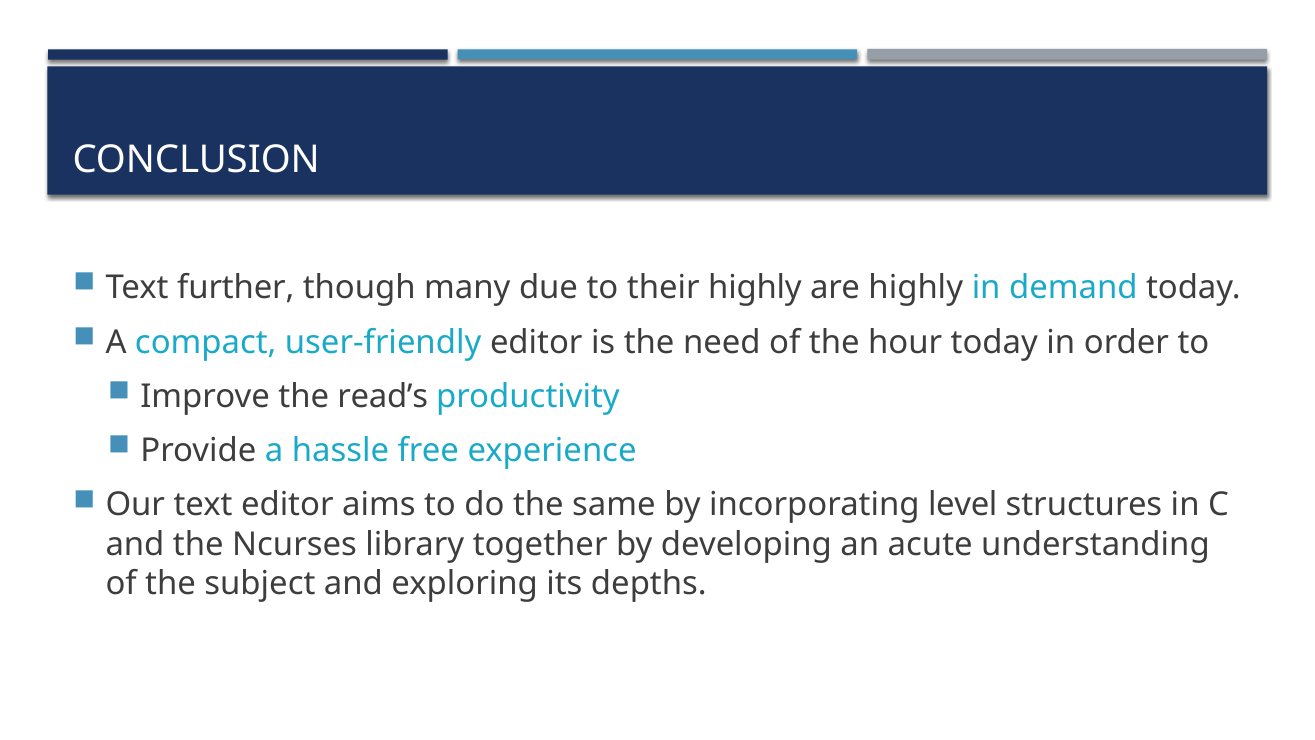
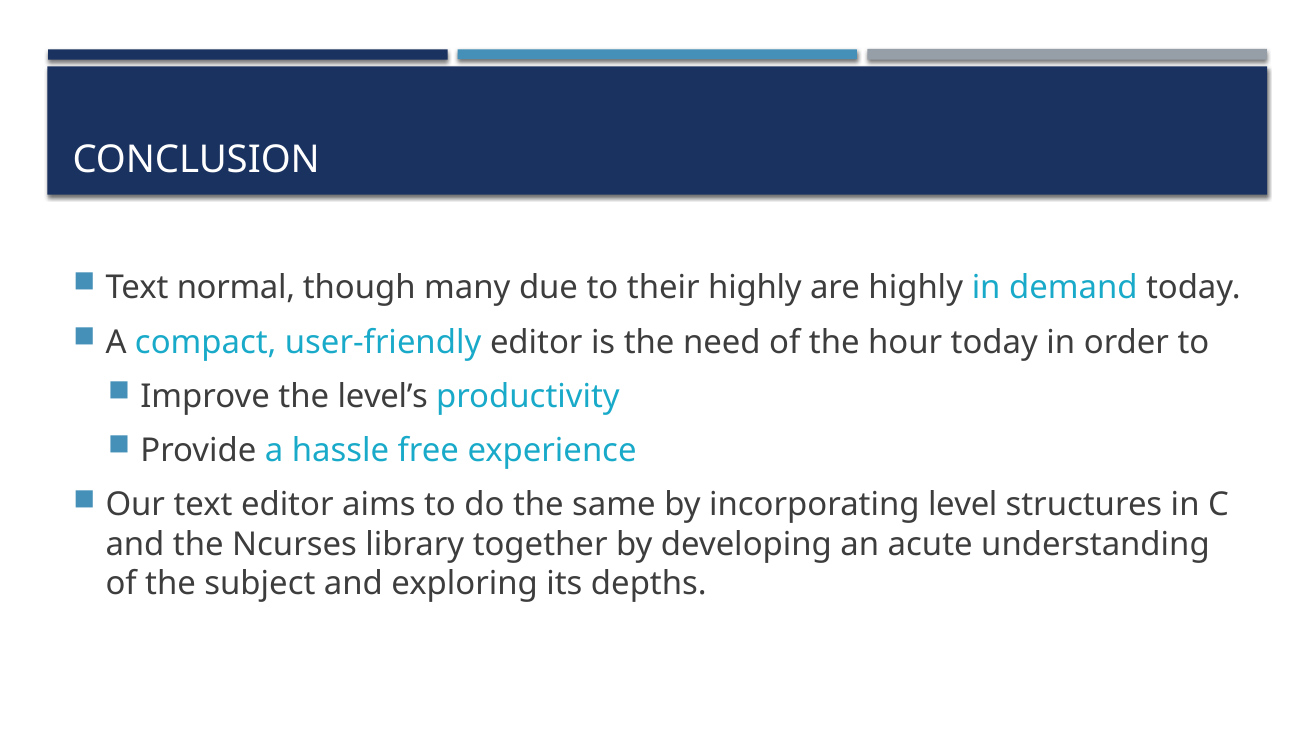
further: further -> normal
read’s: read’s -> level’s
